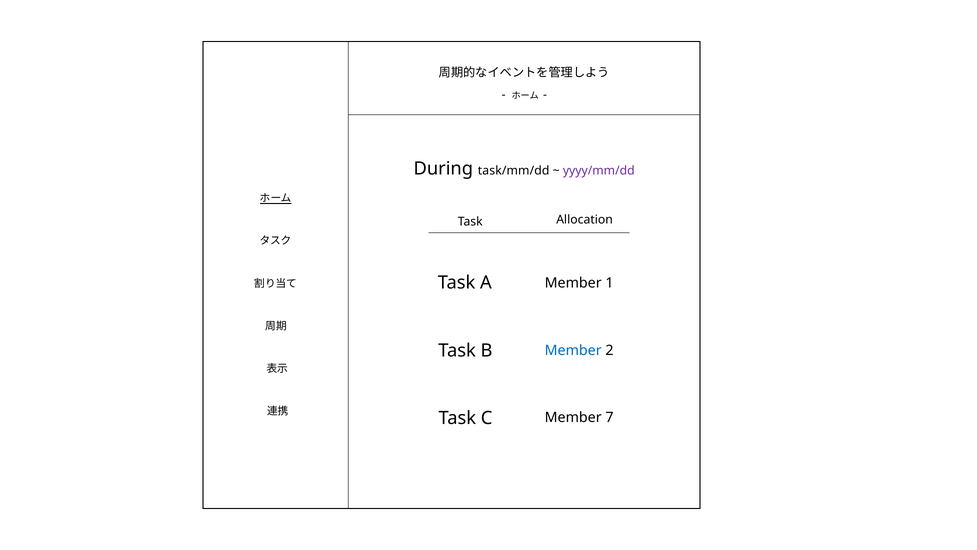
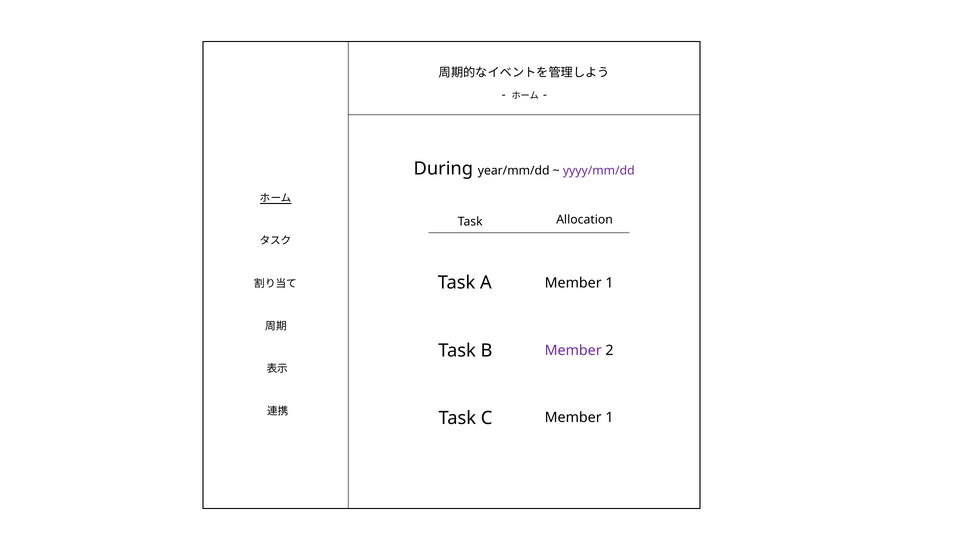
task/mm/dd: task/mm/dd -> year/mm/dd
Member at (573, 350) colour: blue -> purple
7 at (609, 417): 7 -> 1
